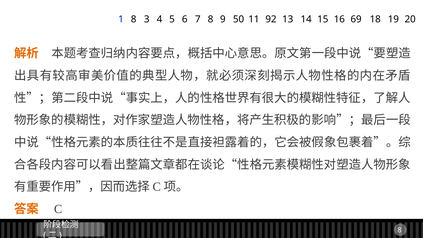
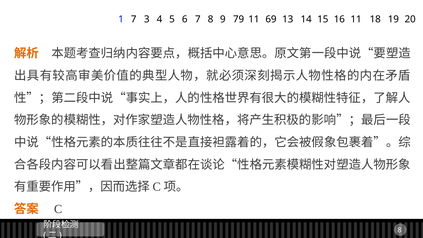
1 8: 8 -> 7
50: 50 -> 79
92: 92 -> 69
16 69: 69 -> 11
